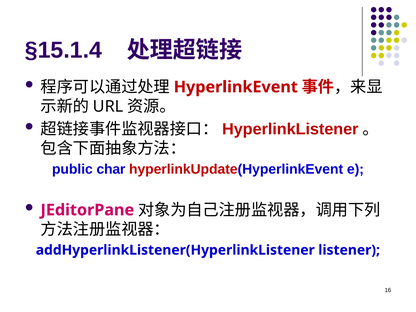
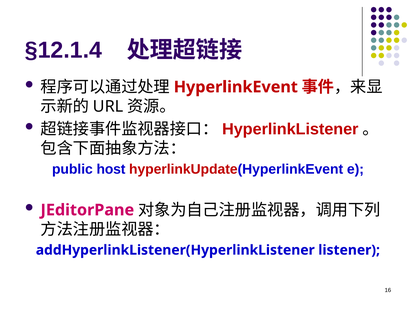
§15.1.4: §15.1.4 -> §12.1.4
char: char -> host
